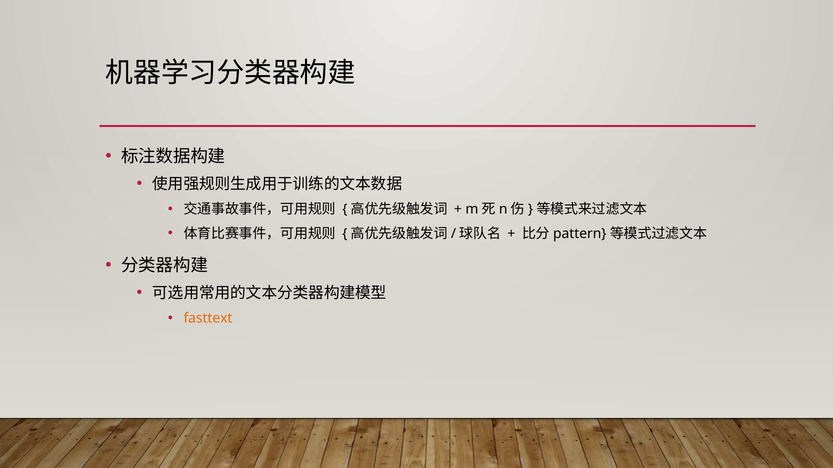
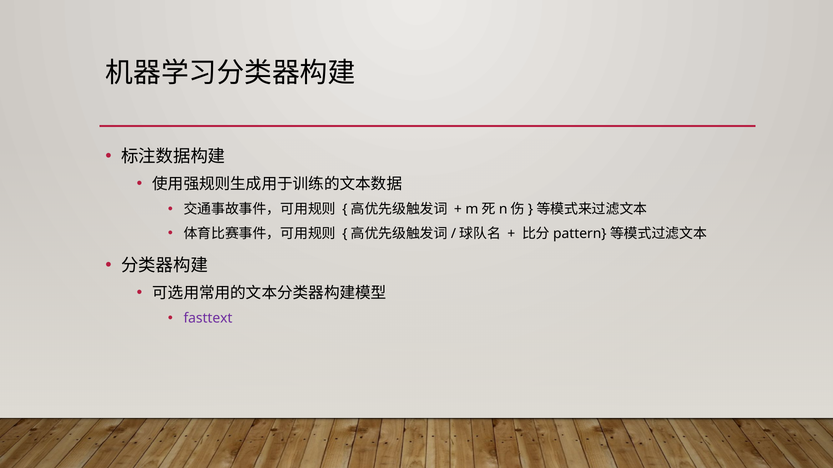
fasttext colour: orange -> purple
